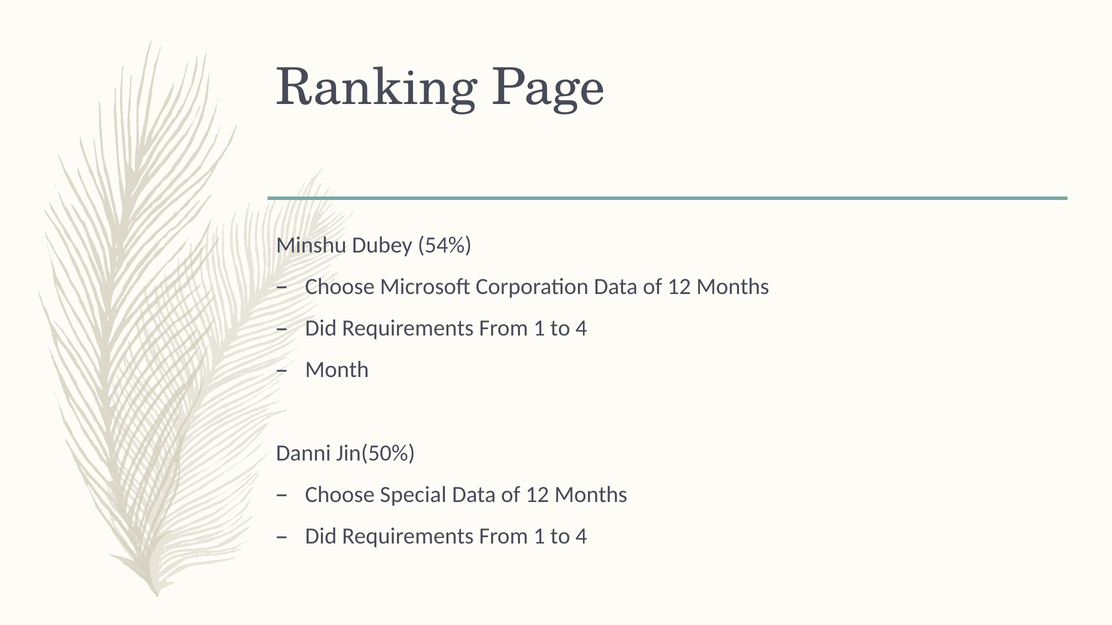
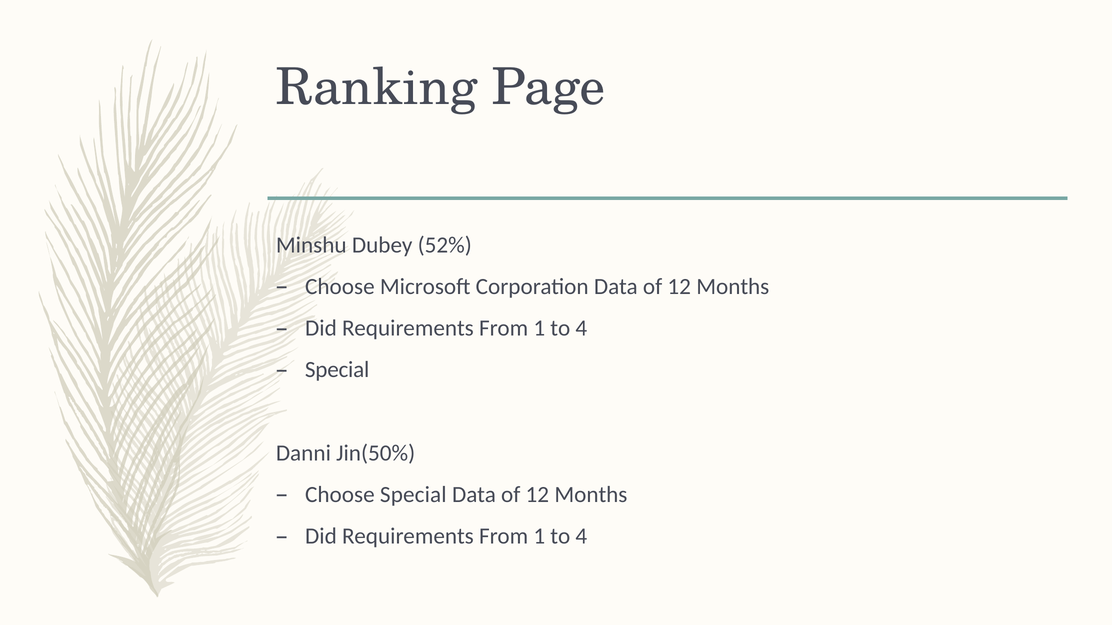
54%: 54% -> 52%
Month at (337, 370): Month -> Special
